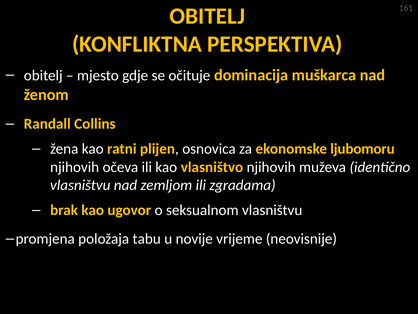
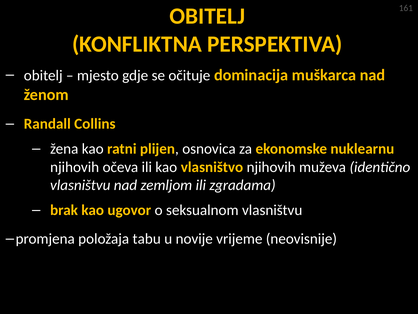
ljubomoru: ljubomoru -> nuklearnu
